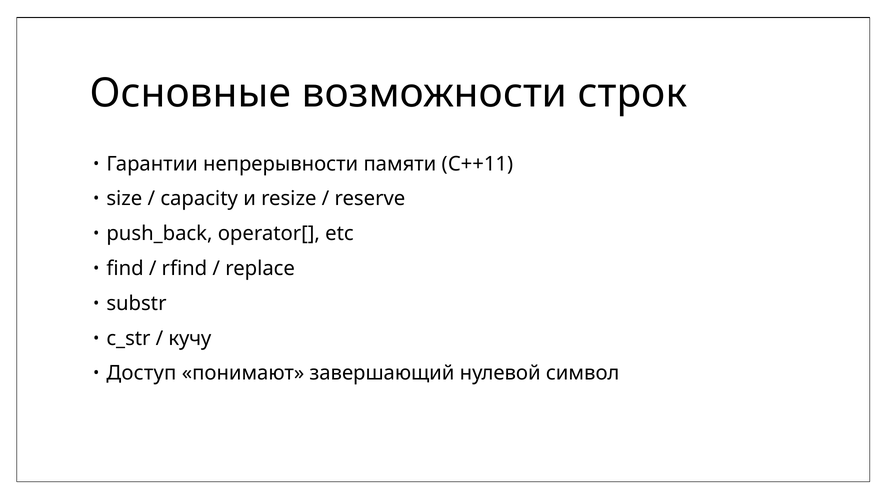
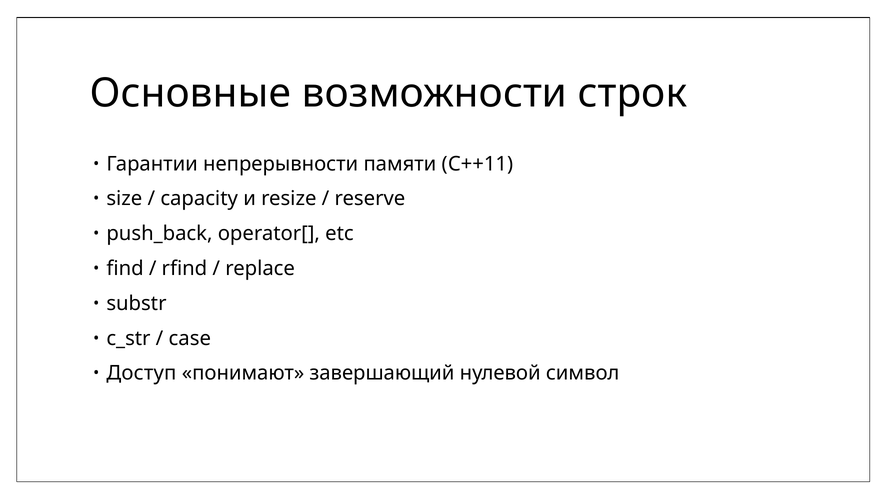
кучу: кучу -> case
